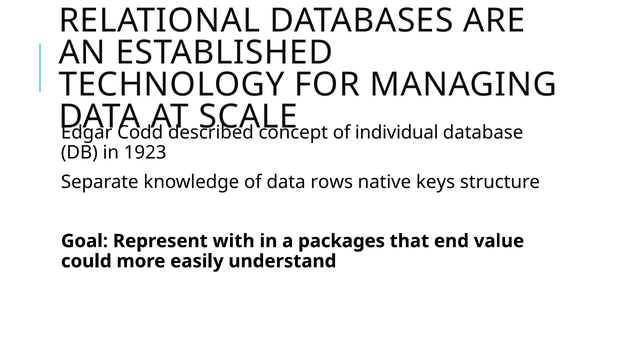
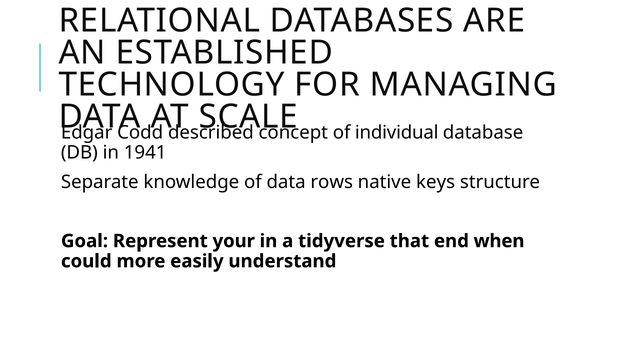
1923: 1923 -> 1941
with: with -> your
packages: packages -> tidyverse
value: value -> when
